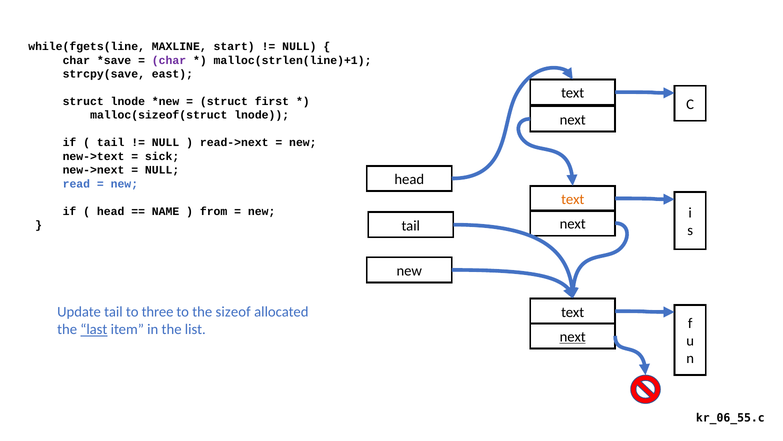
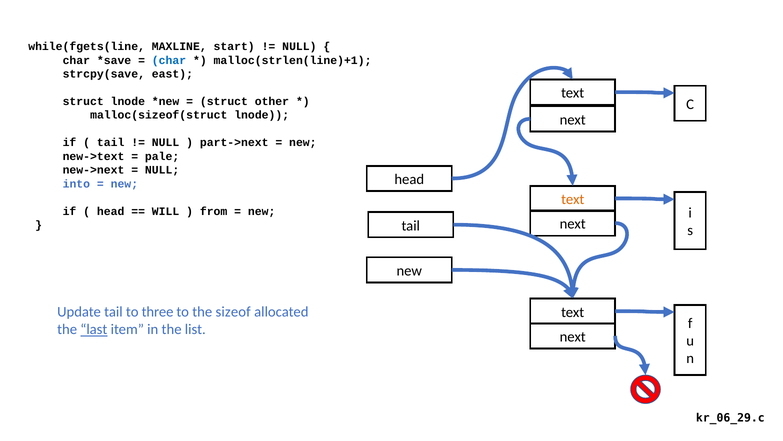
char at (169, 60) colour: purple -> blue
first: first -> other
read->next: read->next -> part->next
sick: sick -> pale
read: read -> into
NAME: NAME -> WILL
next at (573, 336) underline: present -> none
kr_06_55.c: kr_06_55.c -> kr_06_29.c
